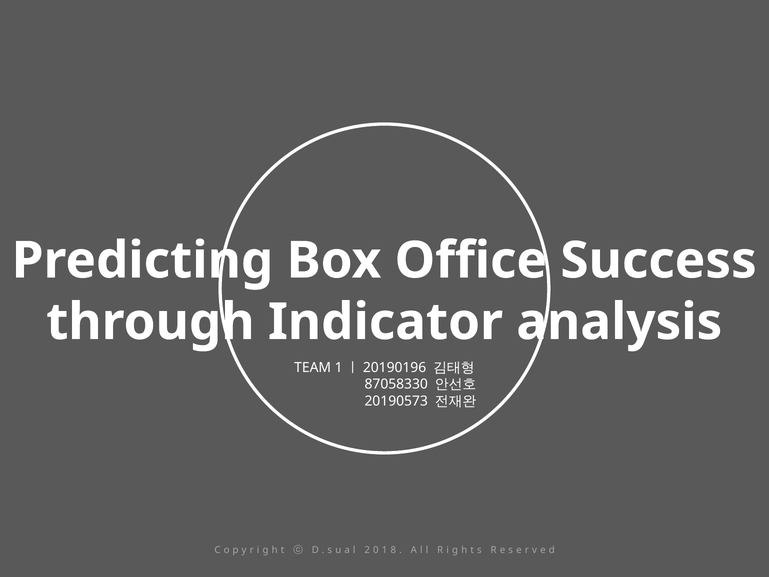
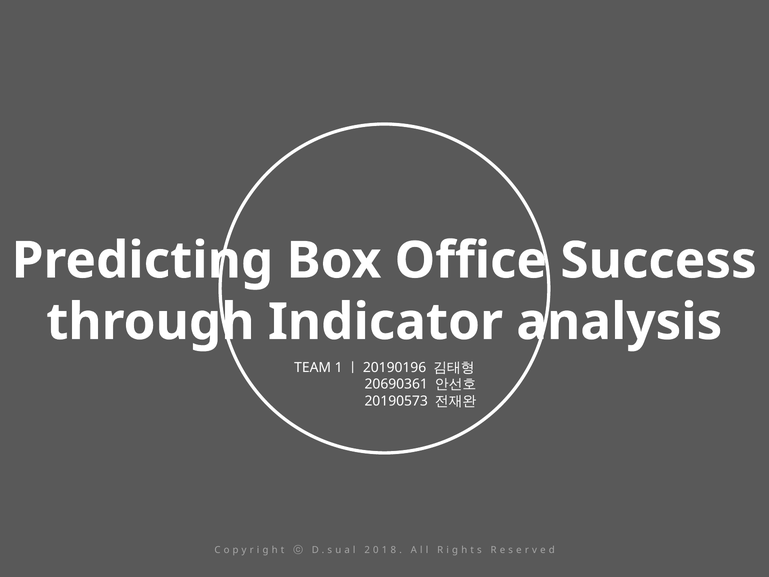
87058330: 87058330 -> 20690361
